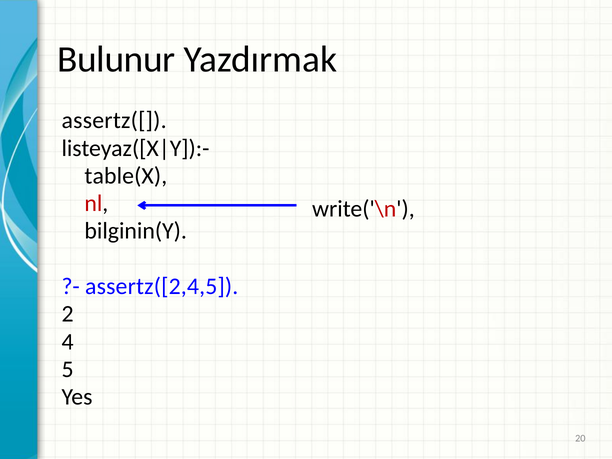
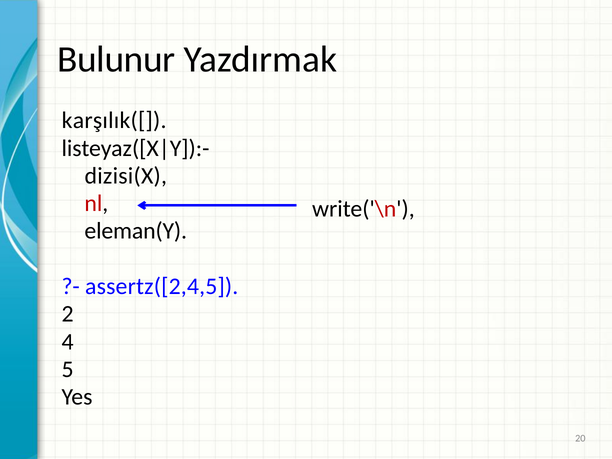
assertz([: assertz([ -> karşılık([
table(X: table(X -> dizisi(X
bilginin(Y: bilginin(Y -> eleman(Y
